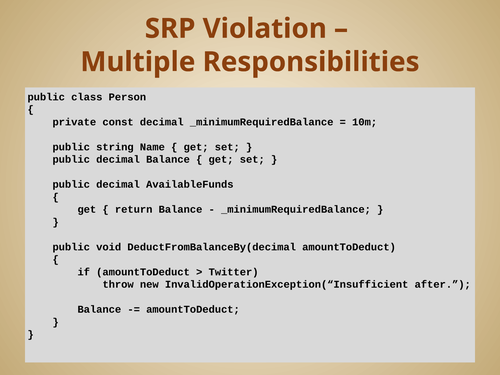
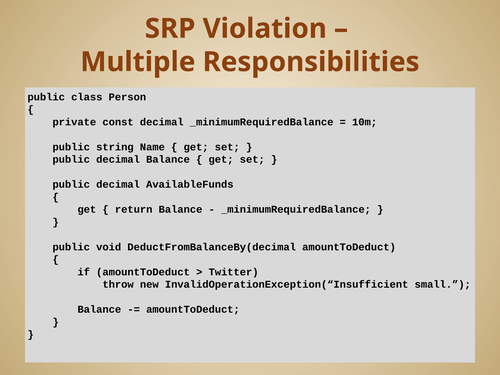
after: after -> small
